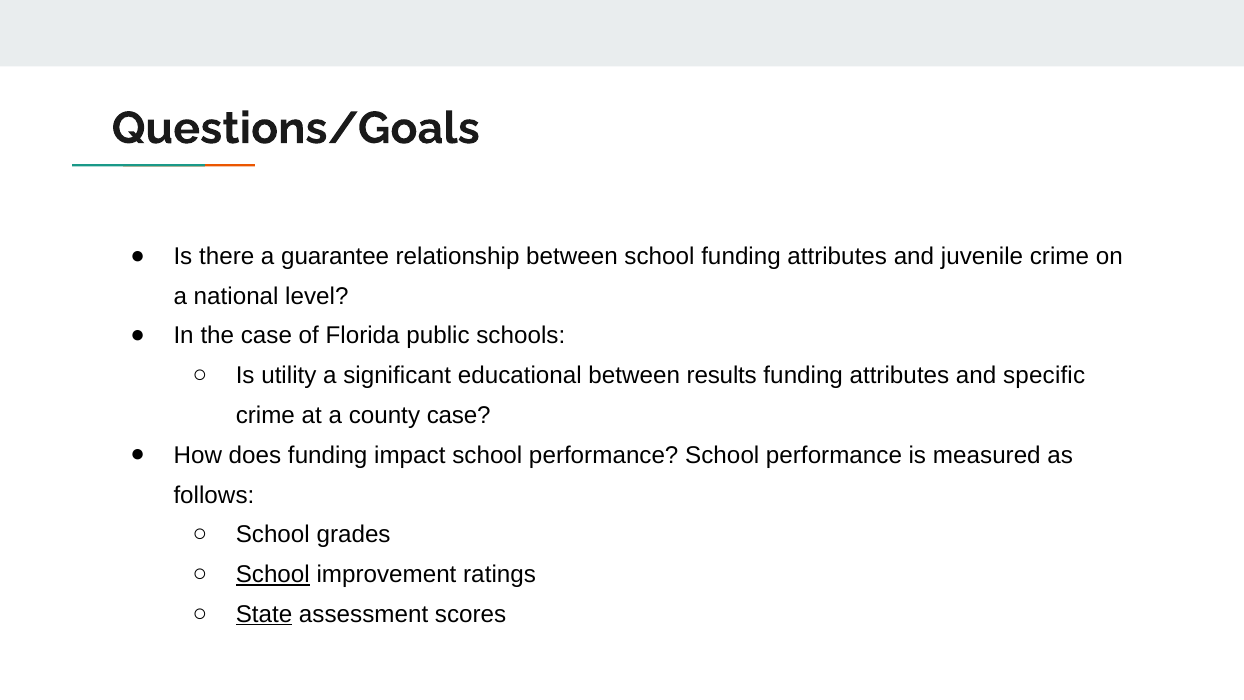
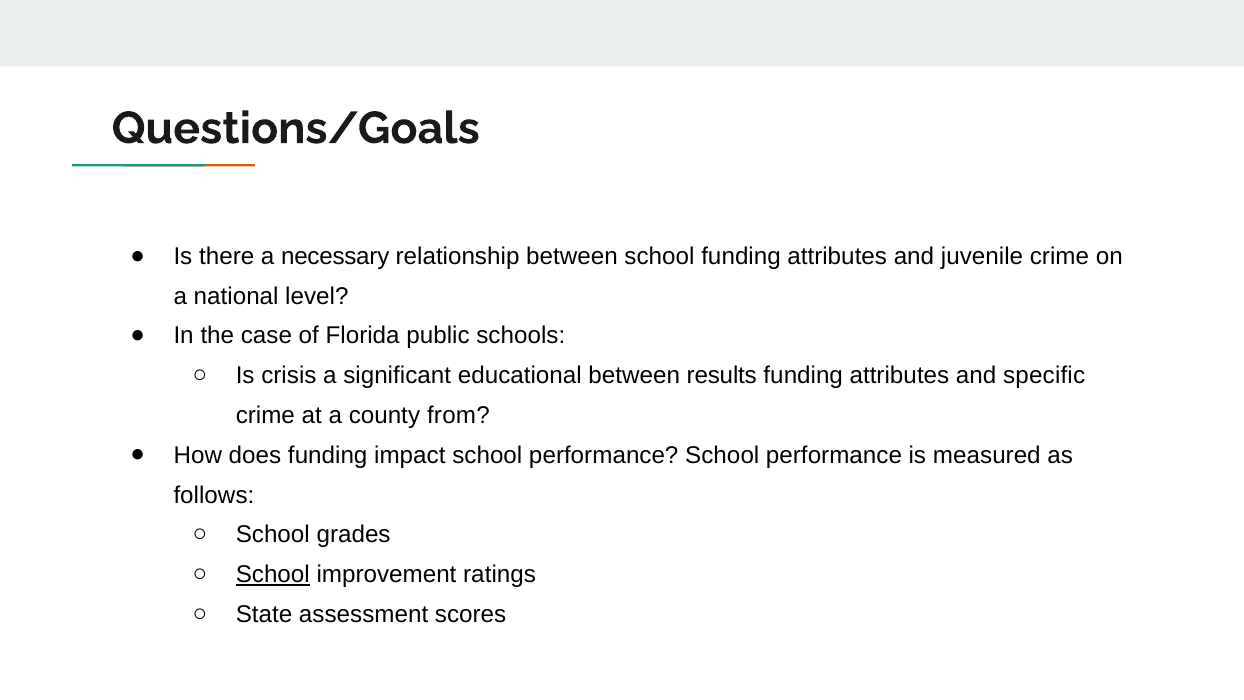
guarantee: guarantee -> necessary
utility: utility -> crisis
county case: case -> from
State underline: present -> none
